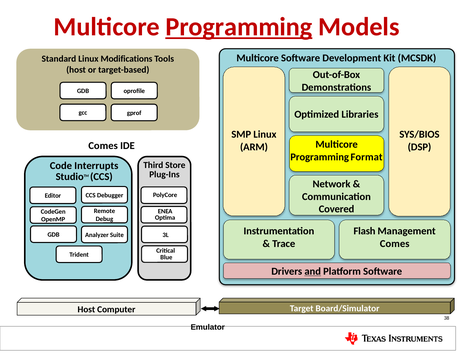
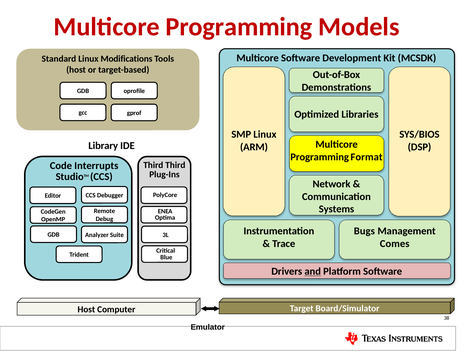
Programming at (239, 27) underline: present -> none
Comes at (103, 146): Comes -> Library
Third Store: Store -> Third
Covered: Covered -> Systems
Flash: Flash -> Bugs
